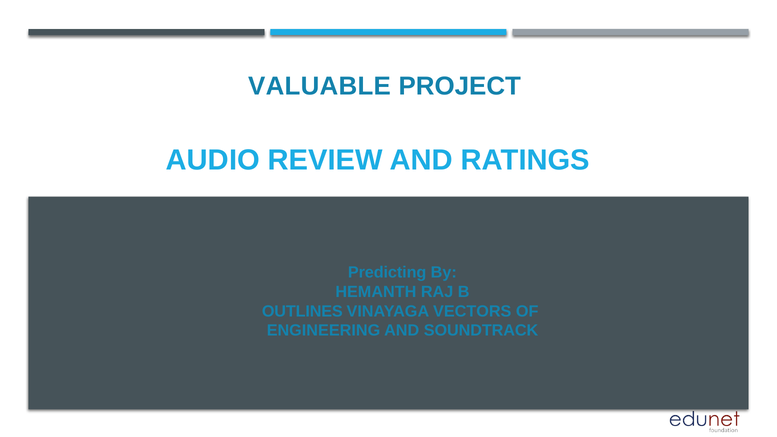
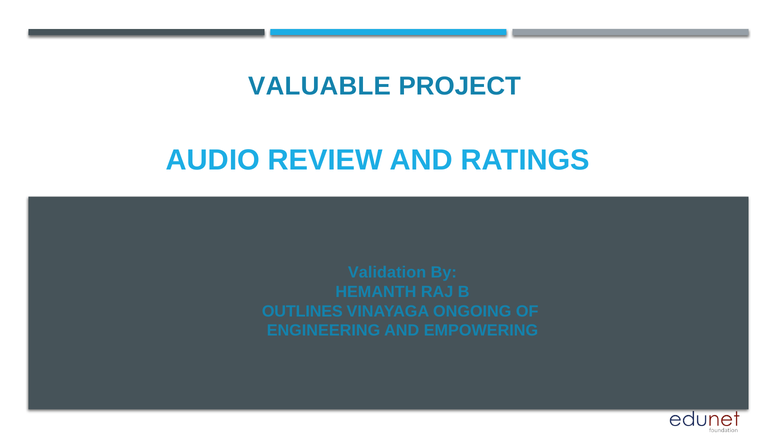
Predicting: Predicting -> Validation
VECTORS: VECTORS -> ONGOING
SOUNDTRACK: SOUNDTRACK -> EMPOWERING
